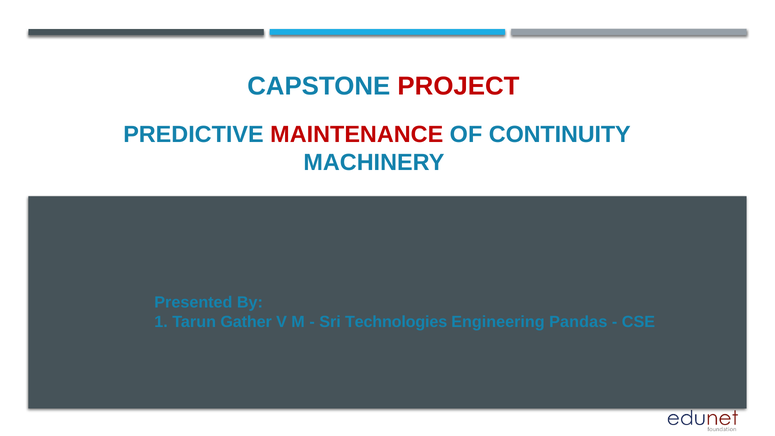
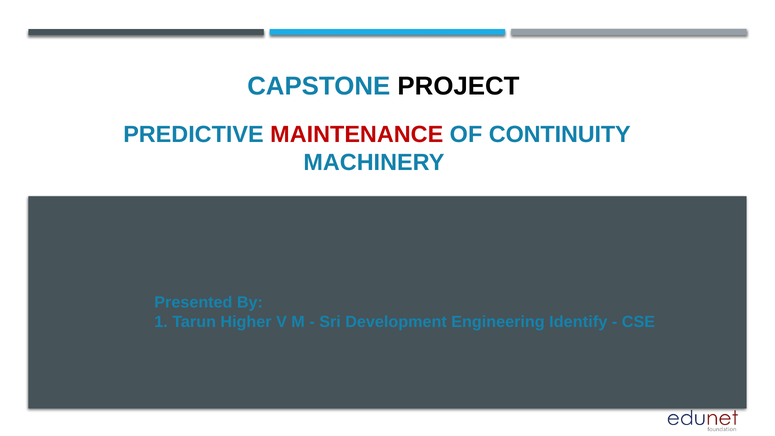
PROJECT colour: red -> black
Gather: Gather -> Higher
Technologies: Technologies -> Development
Pandas: Pandas -> Identify
